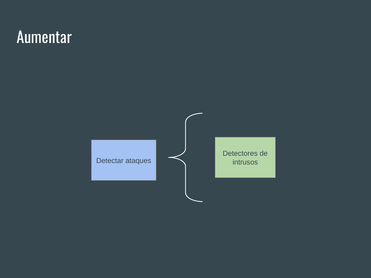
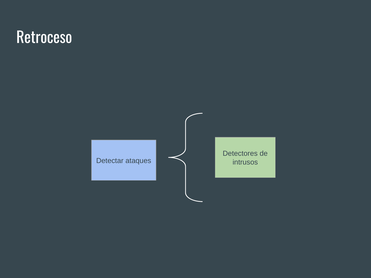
Aumentar: Aumentar -> Retroceso
